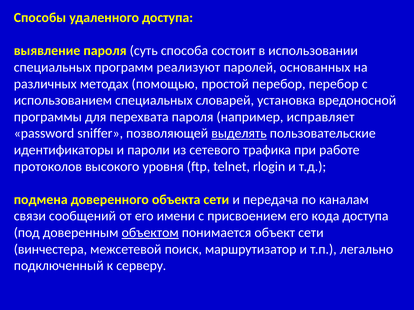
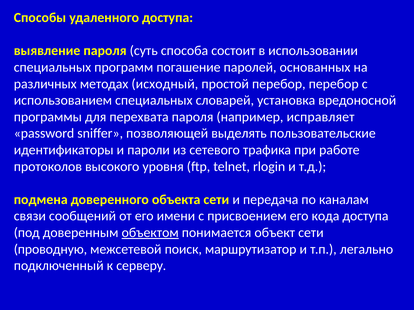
реализуют: реализуют -> погашение
помощью: помощью -> исходный
выделять underline: present -> none
винчестера: винчестера -> проводную
